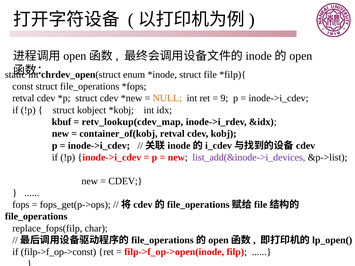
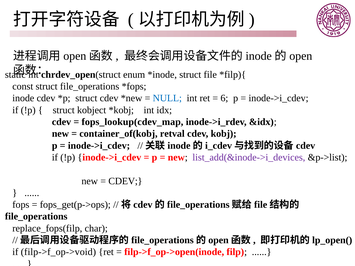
retval at (23, 98): retval -> inode
NULL colour: orange -> blue
9: 9 -> 6
kbuf at (62, 122): kbuf -> cdev
retv_lookup(cdev_map: retv_lookup(cdev_map -> fops_lookup(cdev_map
filp->f_op->const: filp->f_op->const -> filp->f_op->void
